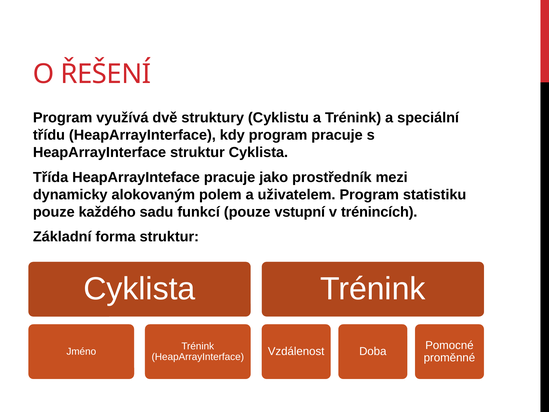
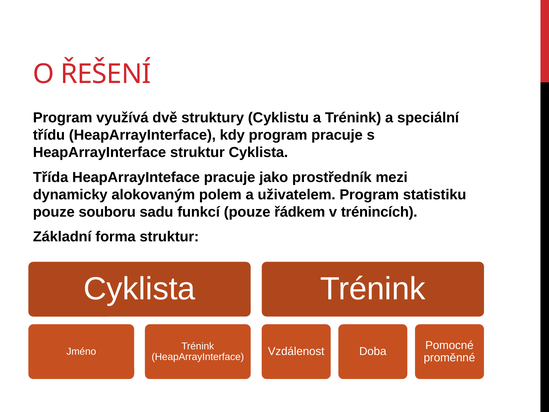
každého: každého -> souboru
vstupní: vstupní -> řádkem
